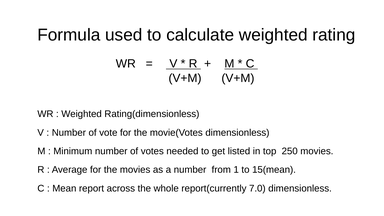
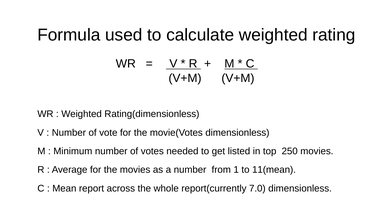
15(mean: 15(mean -> 11(mean
